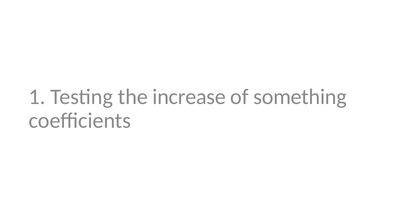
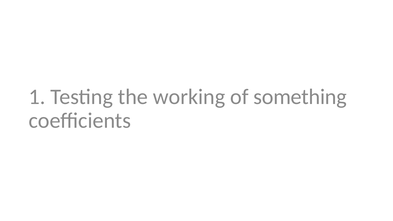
increase: increase -> working
